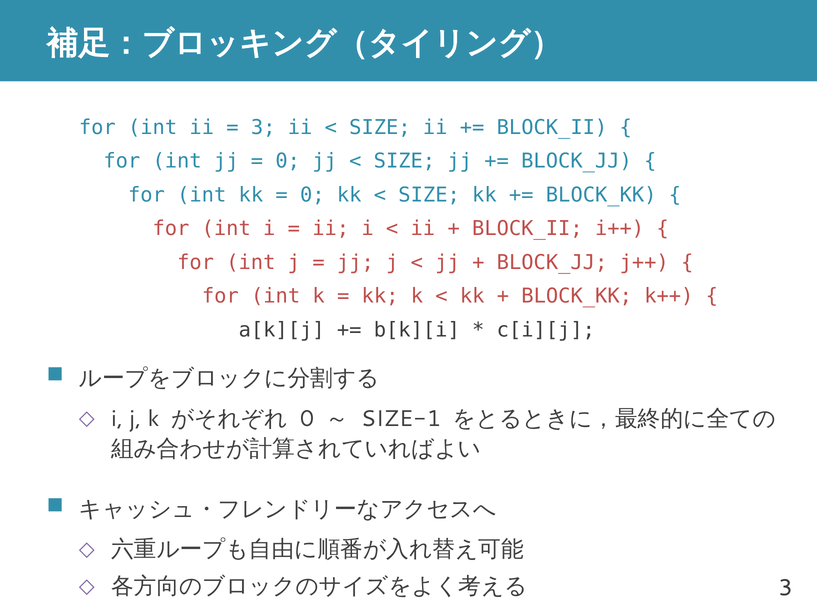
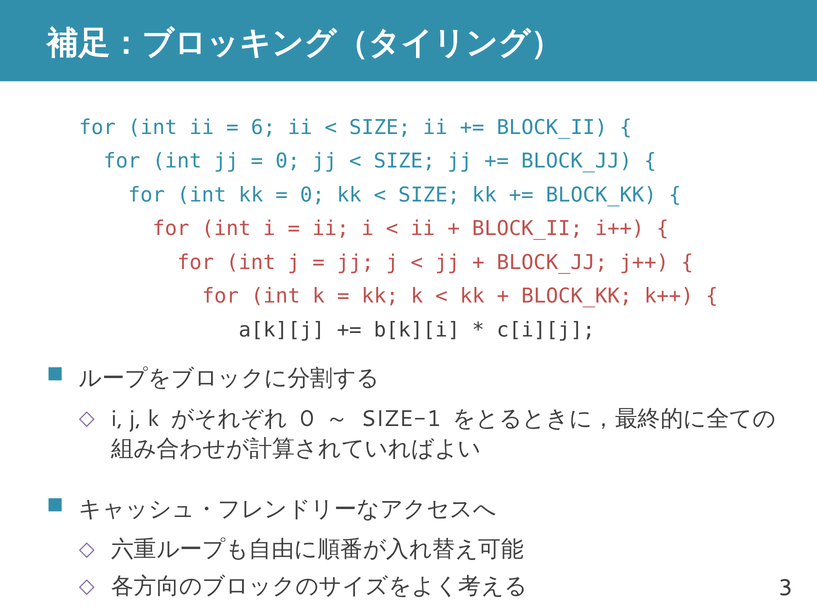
3: 3 -> 6
